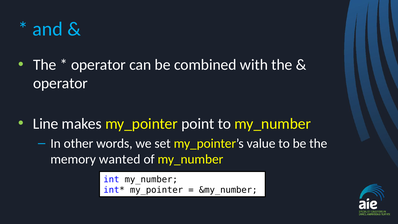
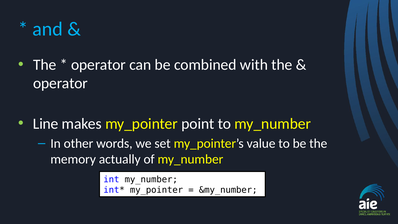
wanted: wanted -> actually
